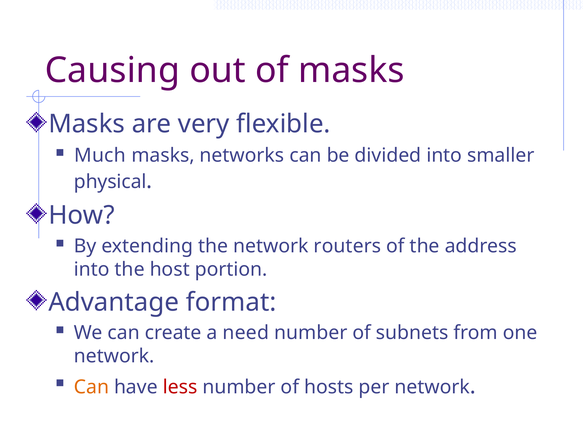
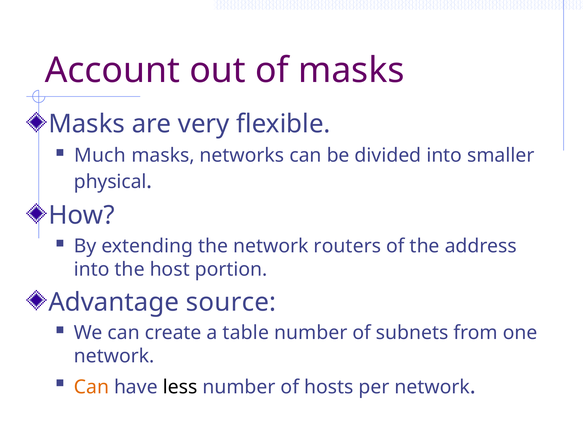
Causing: Causing -> Account
format: format -> source
need: need -> table
less colour: red -> black
